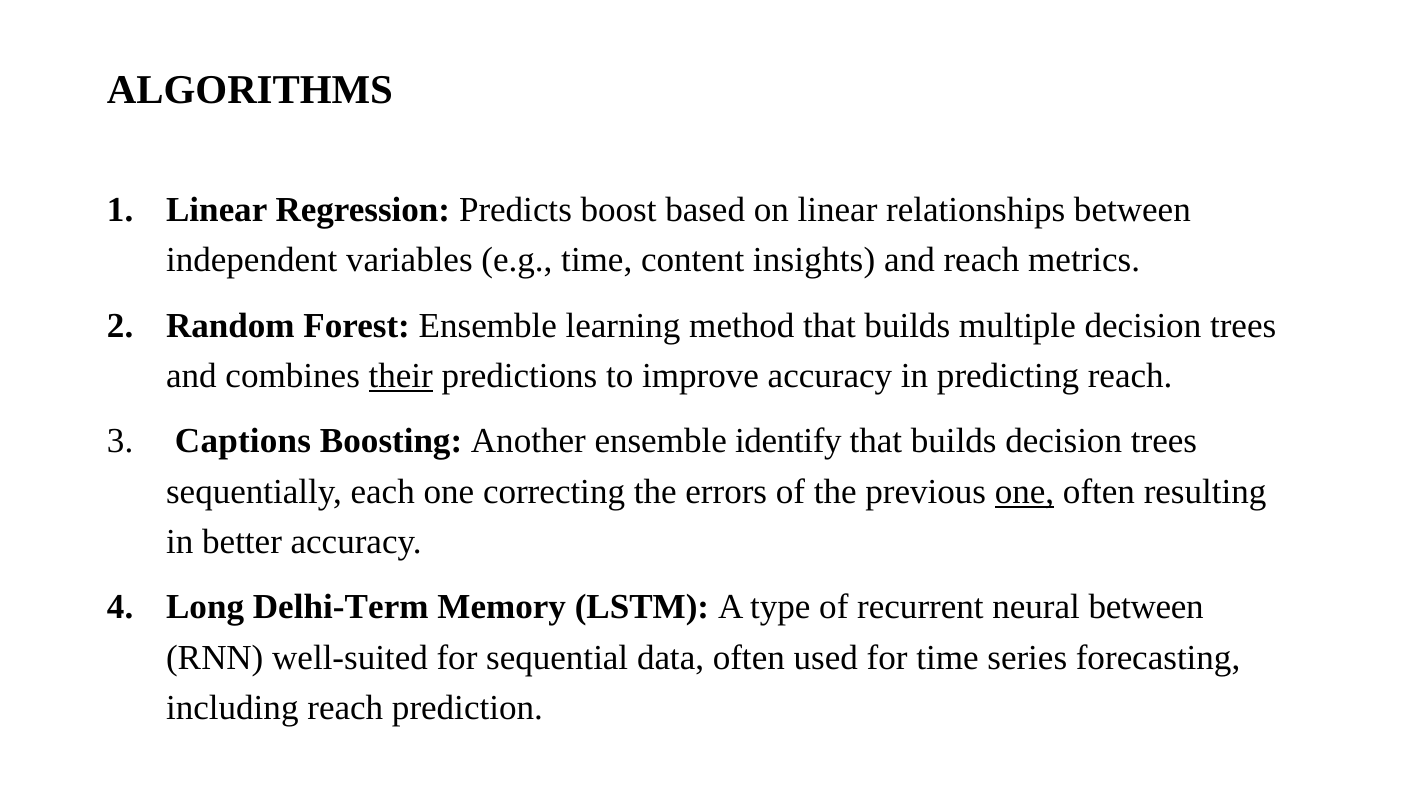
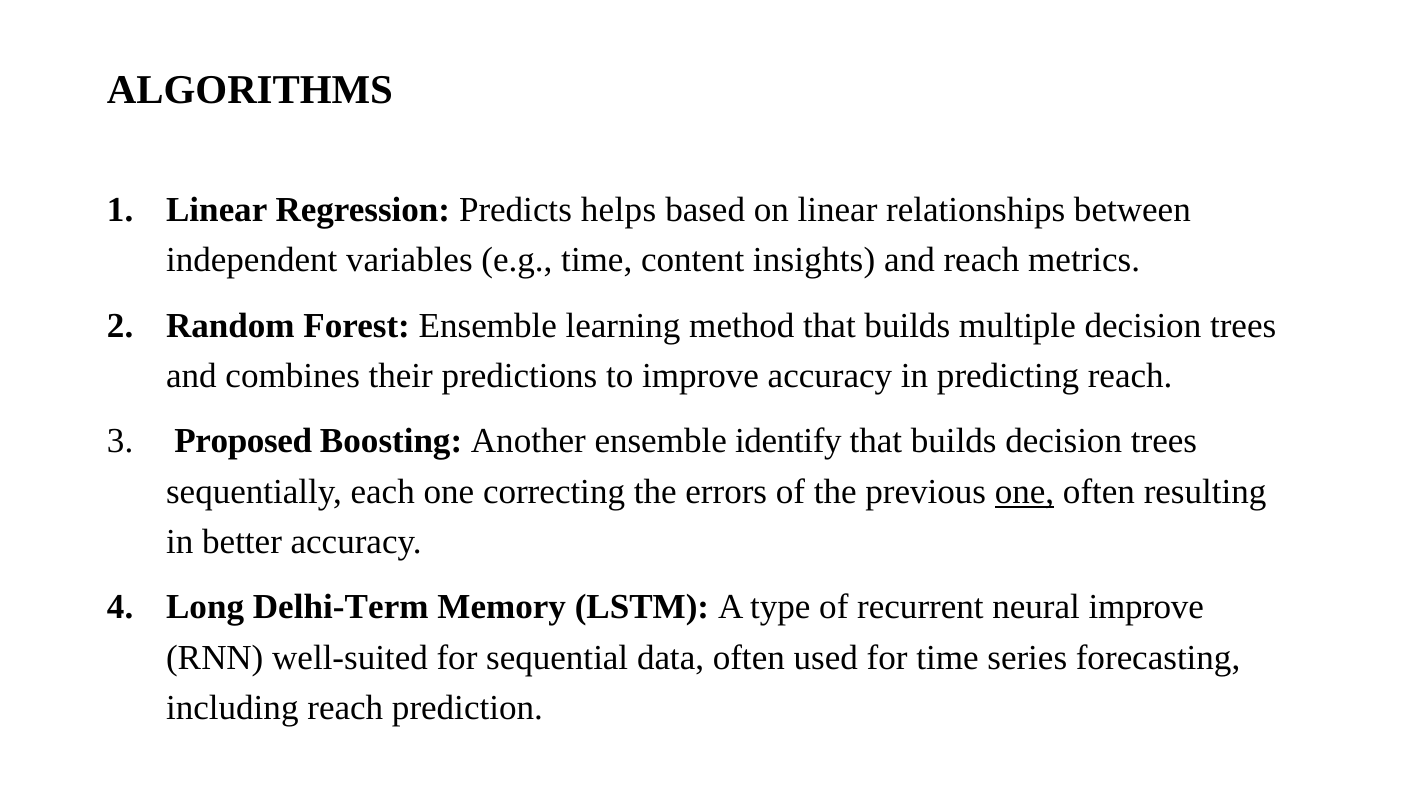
boost: boost -> helps
their underline: present -> none
Captions: Captions -> Proposed
neural between: between -> improve
